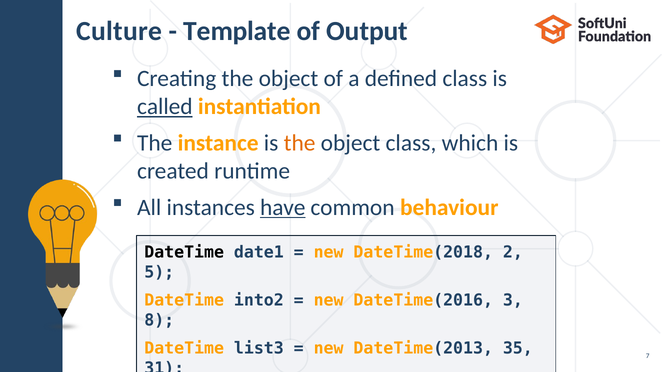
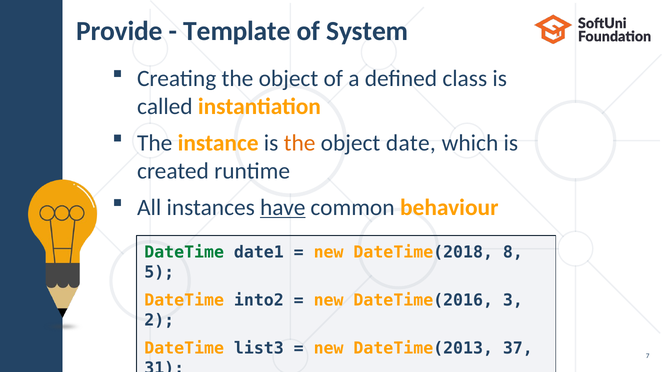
Culture: Culture -> Provide
Output: Output -> System
called underline: present -> none
object class: class -> date
DateTime at (184, 253) colour: black -> green
2: 2 -> 8
8: 8 -> 2
35: 35 -> 37
